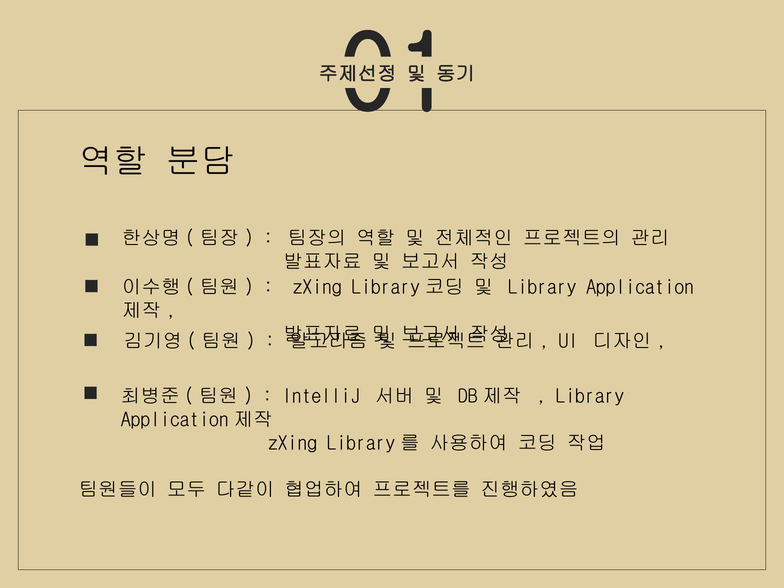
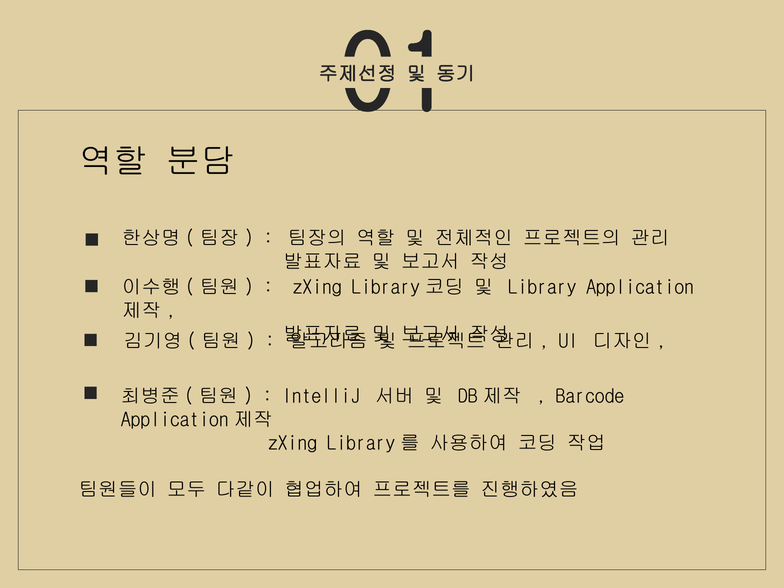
Library at (590, 396): Library -> Barcode
